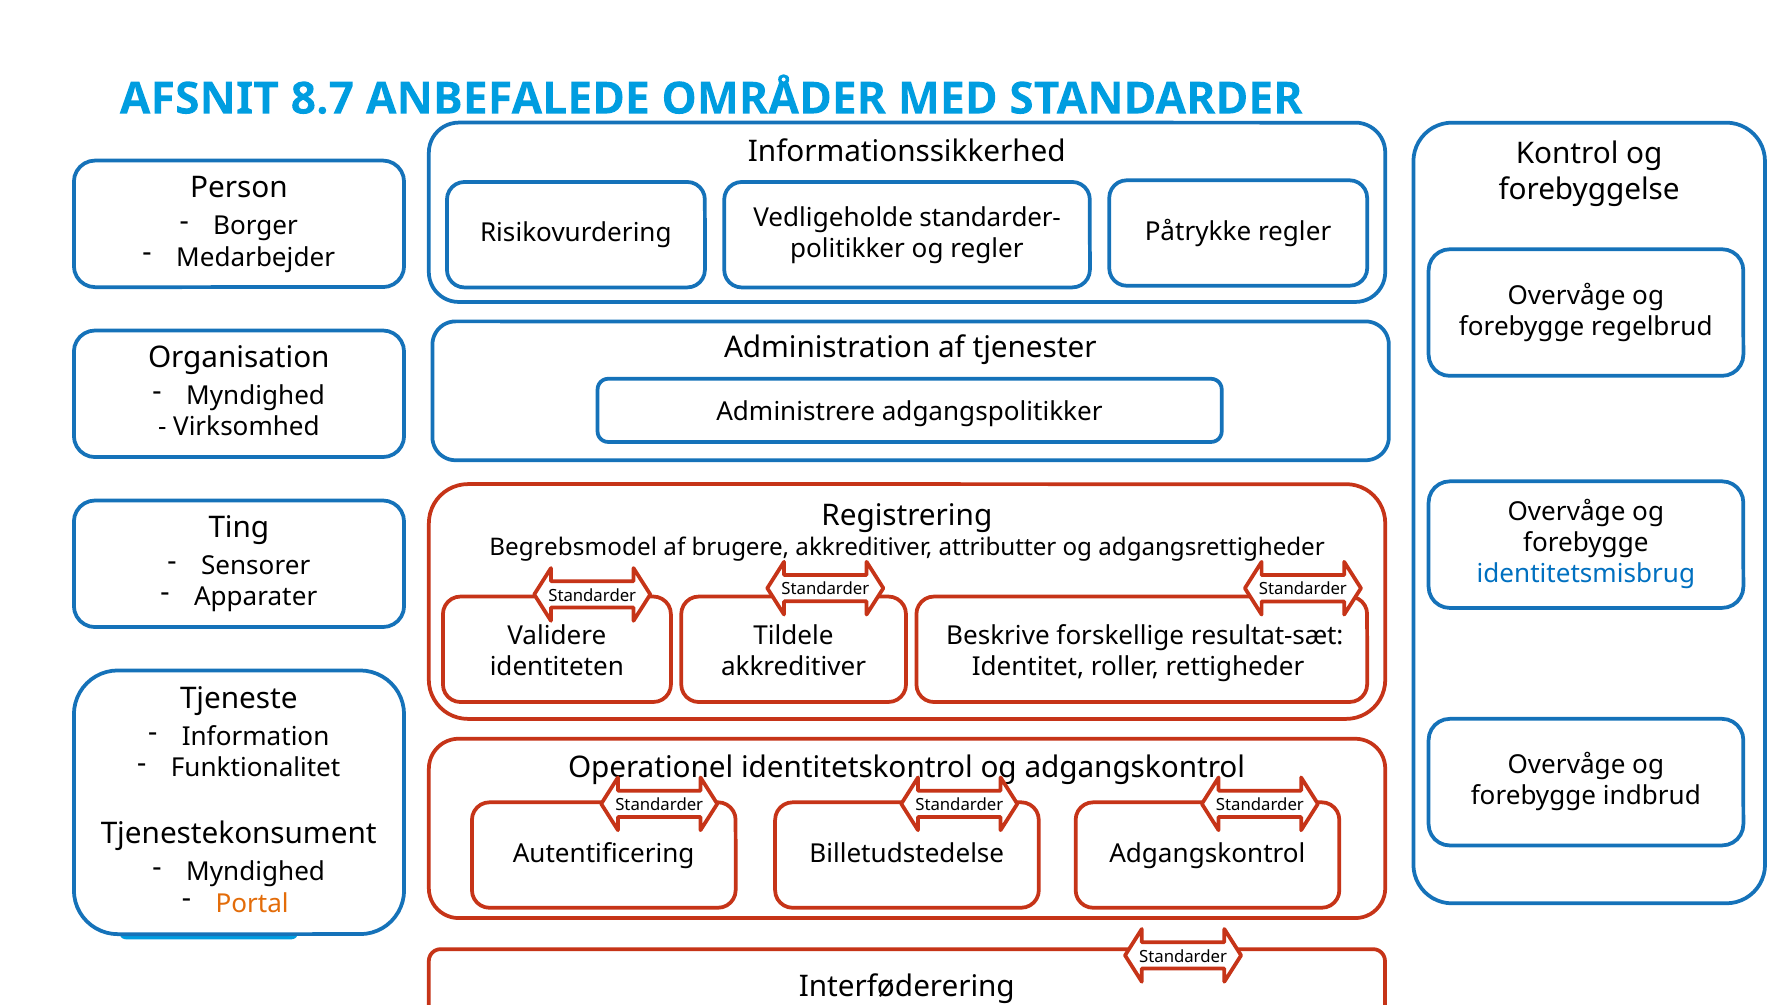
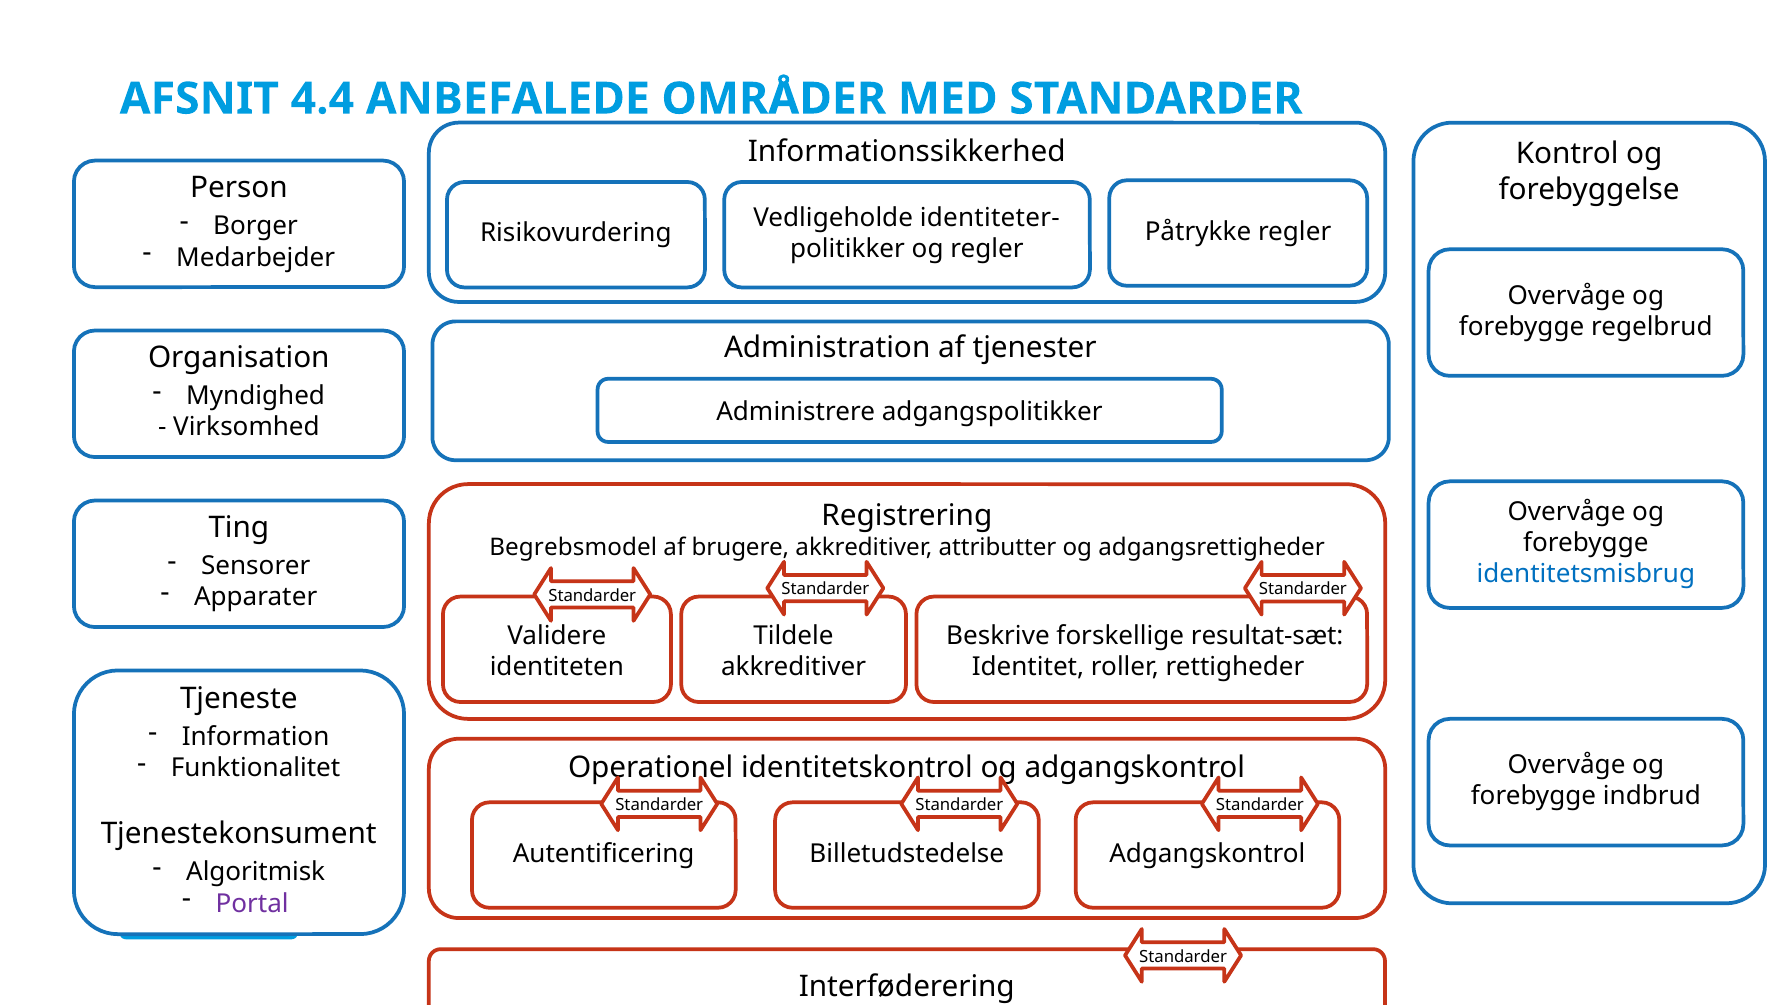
8.7: 8.7 -> 4.4
standarder-: standarder- -> identiteter-
Myndighed at (256, 872): Myndighed -> Algoritmisk
Portal colour: orange -> purple
